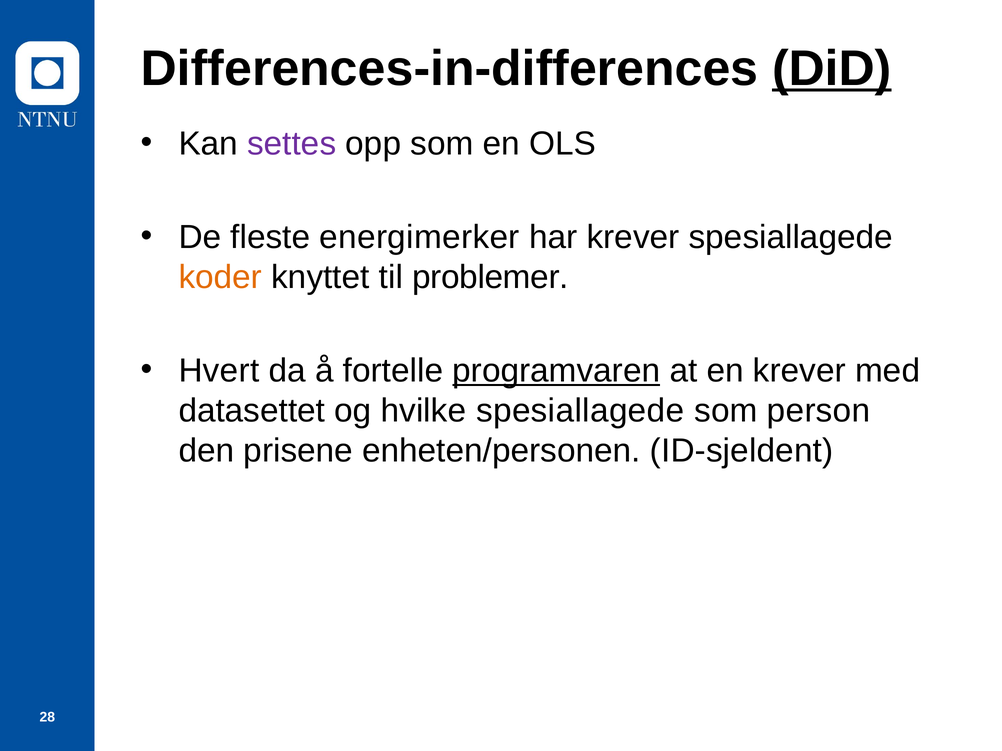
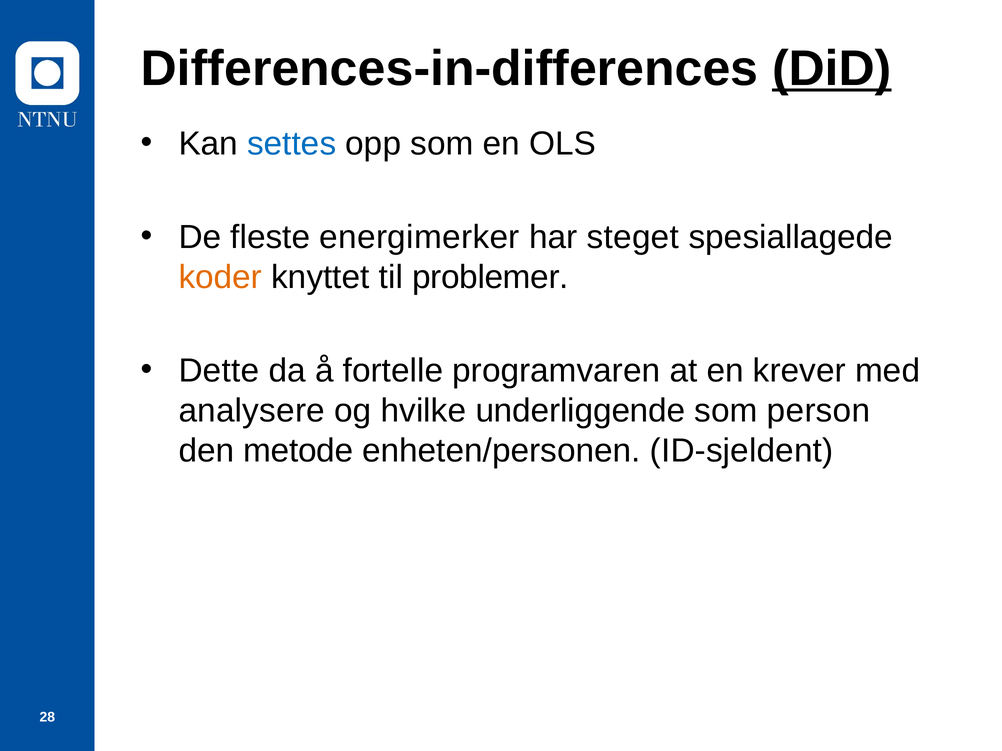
settes colour: purple -> blue
har krever: krever -> steget
Hvert: Hvert -> Dette
programvaren underline: present -> none
datasettet: datasettet -> analysere
hvilke spesiallagede: spesiallagede -> underliggende
prisene: prisene -> metode
